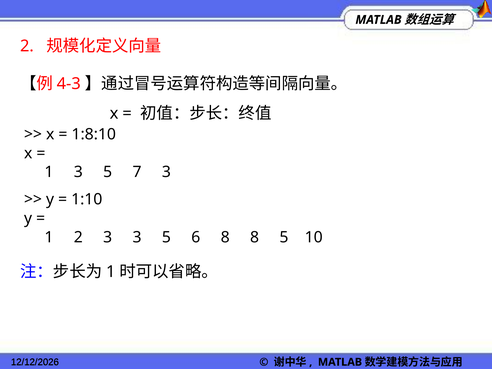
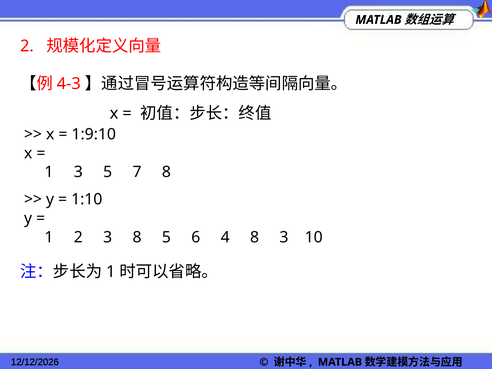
1:8:10: 1:8:10 -> 1:9:10
7 3: 3 -> 8
3 3: 3 -> 8
6 8: 8 -> 4
8 5: 5 -> 3
